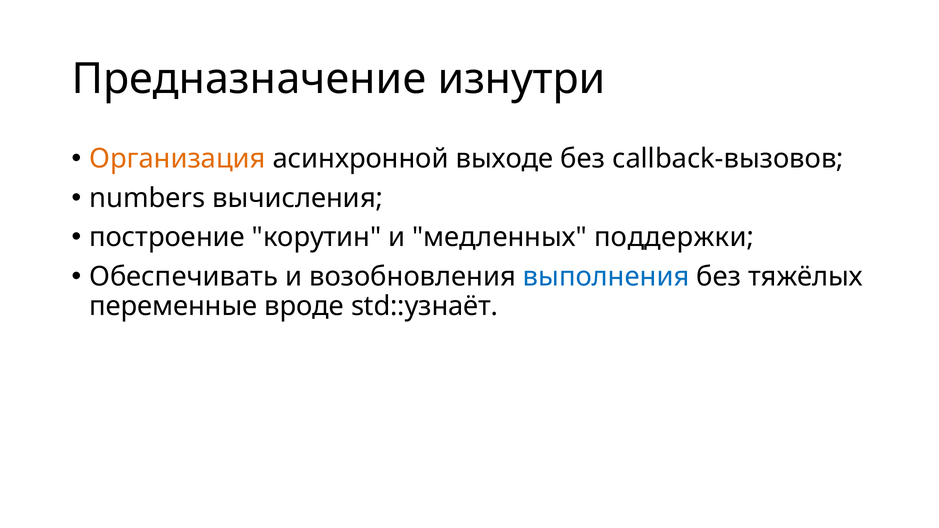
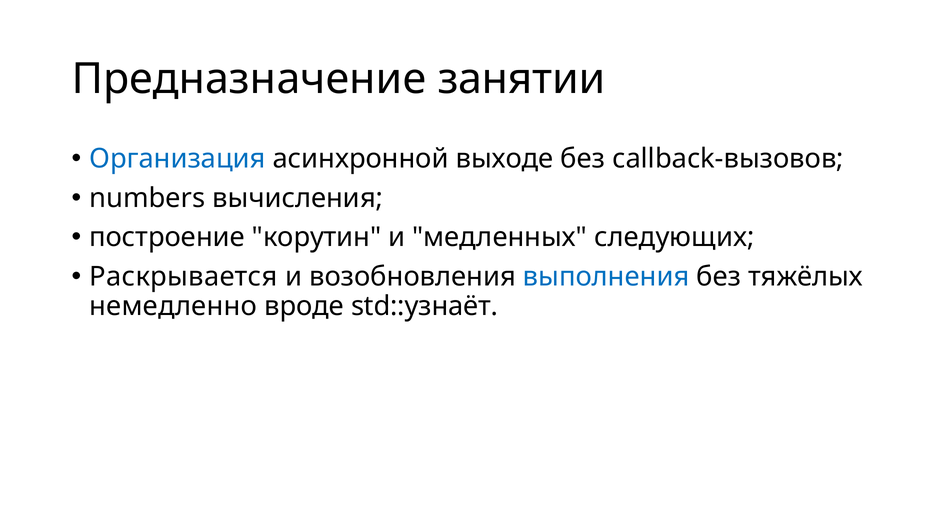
изнутри: изнутри -> занятии
Организация colour: orange -> blue
поддержки: поддержки -> следующих
Обеспечивать: Обеспечивать -> Раскрывается
переменные: переменные -> немедленно
